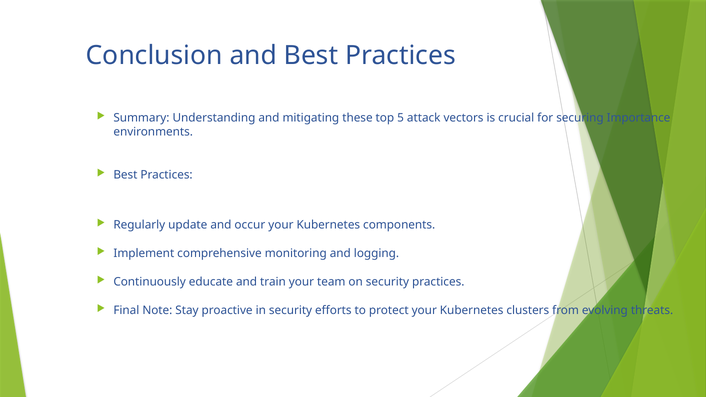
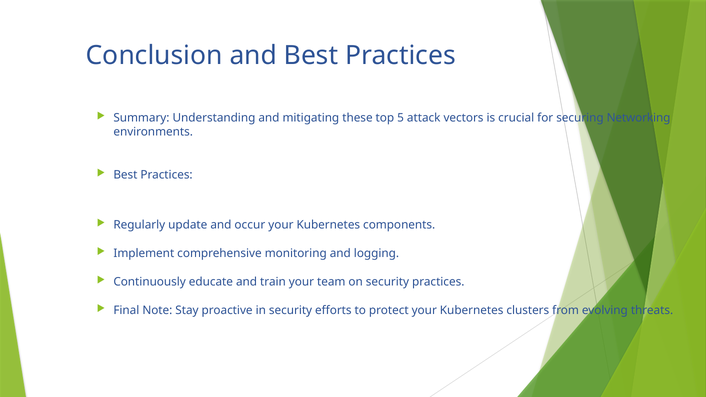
Importance: Importance -> Networking
